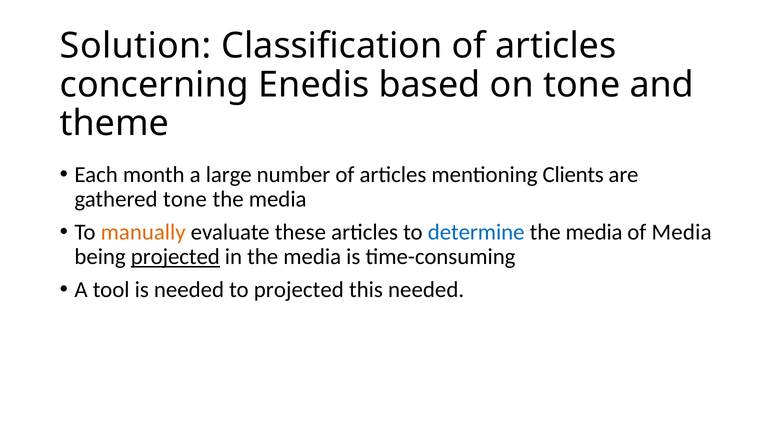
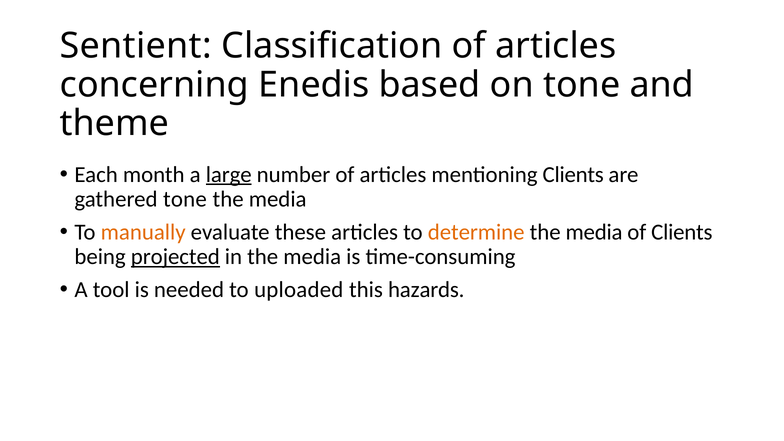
Solution: Solution -> Sentient
large underline: none -> present
determine colour: blue -> orange
of Media: Media -> Clients
to projected: projected -> uploaded
this needed: needed -> hazards
